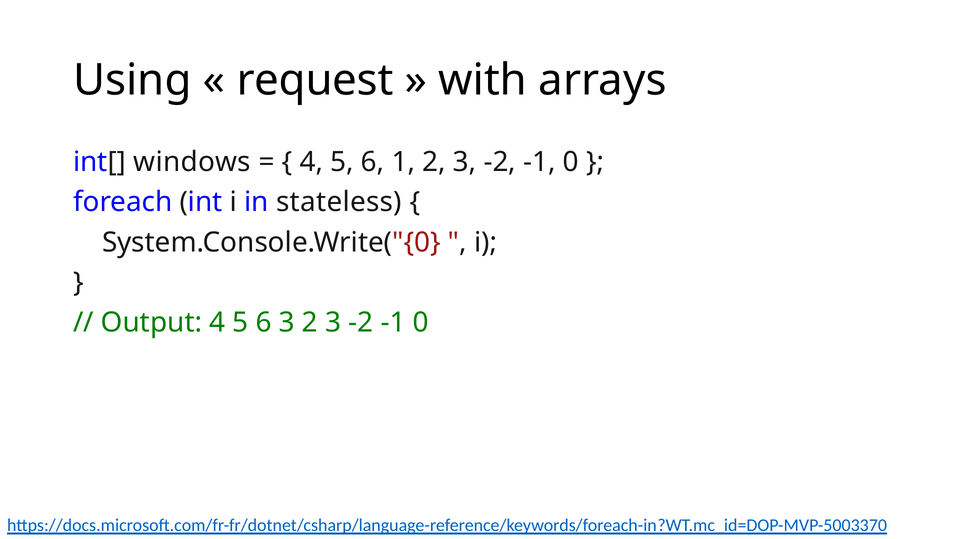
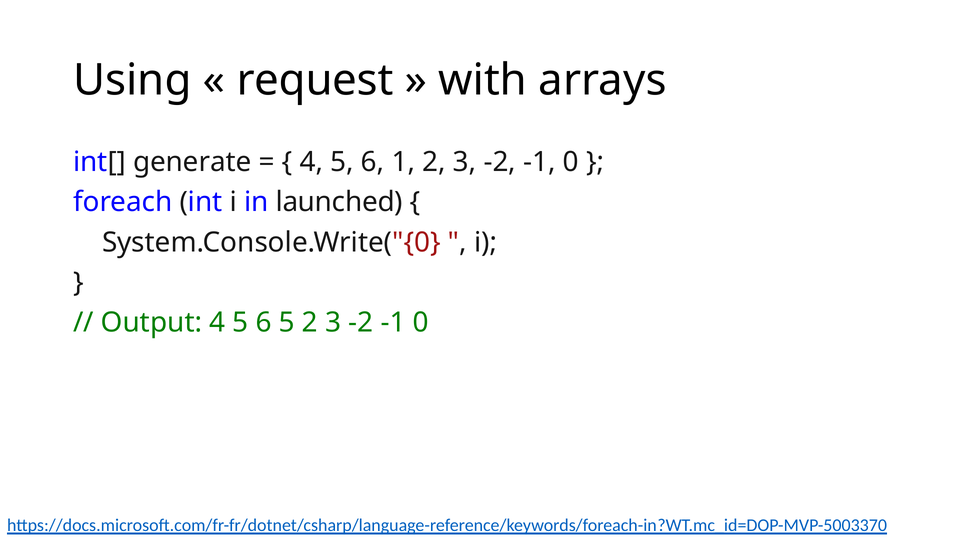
windows: windows -> generate
stateless: stateless -> launched
6 3: 3 -> 5
